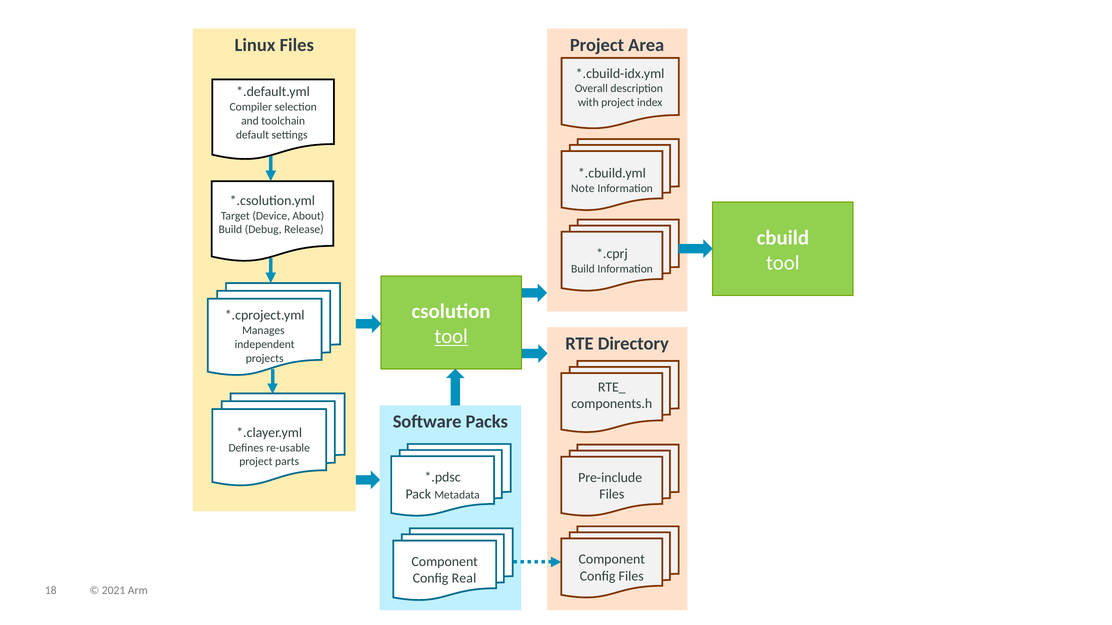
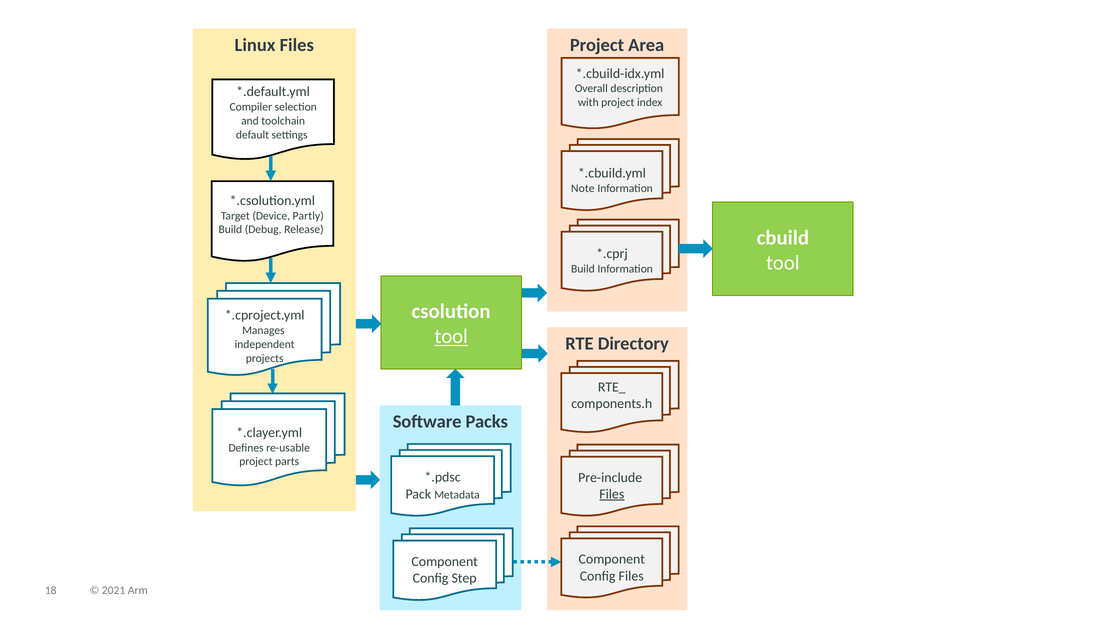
About: About -> Partly
Files at (612, 495) underline: none -> present
Real: Real -> Step
